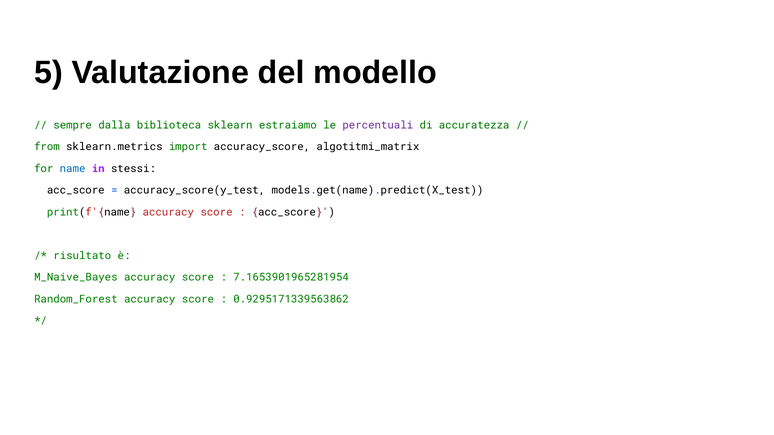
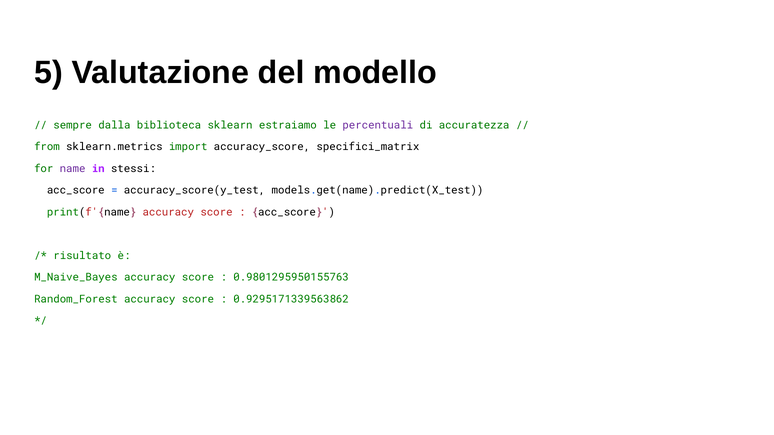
algotitmi_matrix: algotitmi_matrix -> specifici_matrix
name colour: blue -> purple
7.1653901965281954: 7.1653901965281954 -> 0.9801295950155763
